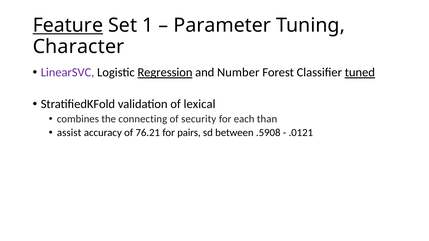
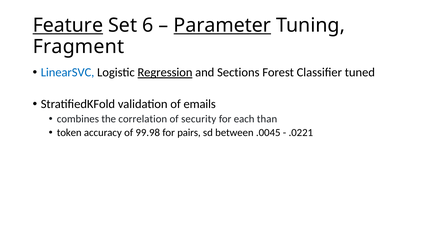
1: 1 -> 6
Parameter underline: none -> present
Character: Character -> Fragment
LinearSVC colour: purple -> blue
Number: Number -> Sections
tuned underline: present -> none
lexical: lexical -> emails
connecting: connecting -> correlation
assist: assist -> token
76.21: 76.21 -> 99.98
.5908: .5908 -> .0045
.0121: .0121 -> .0221
